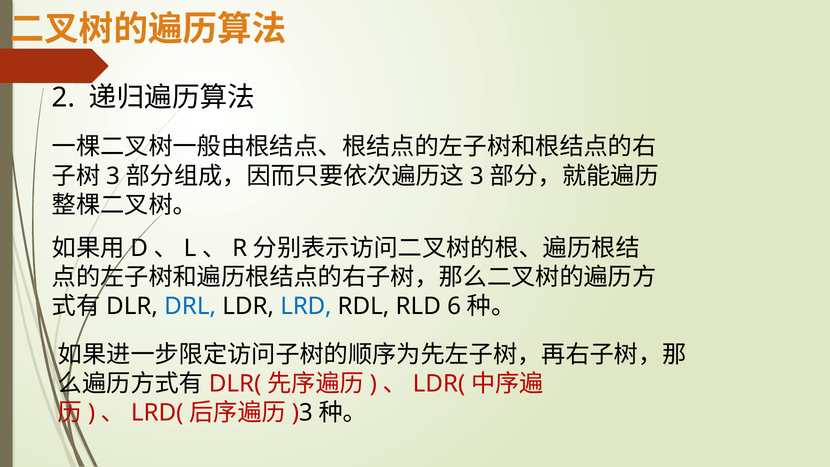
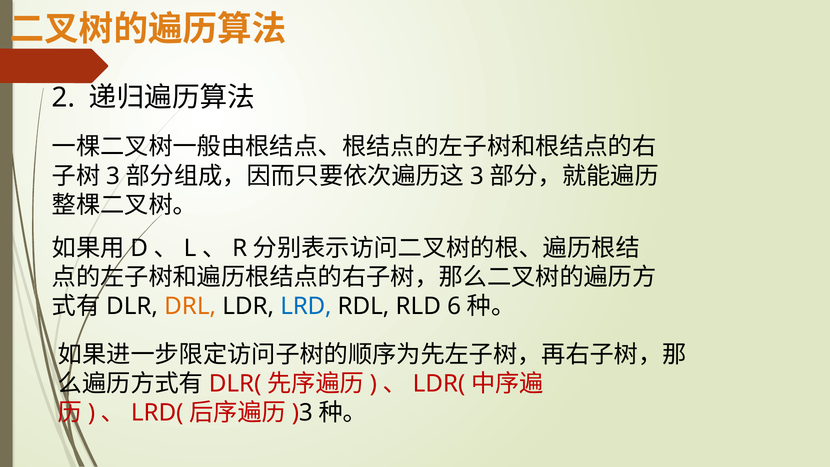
DRL colour: blue -> orange
